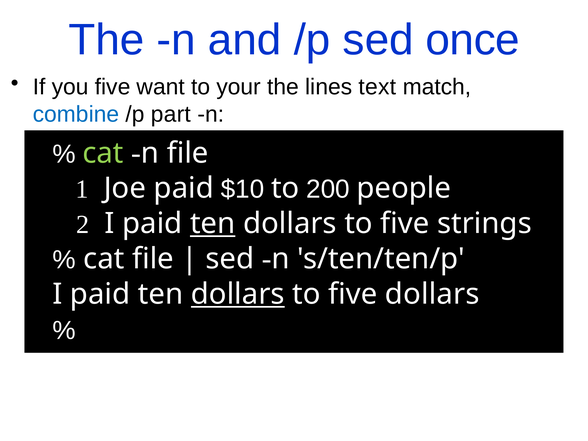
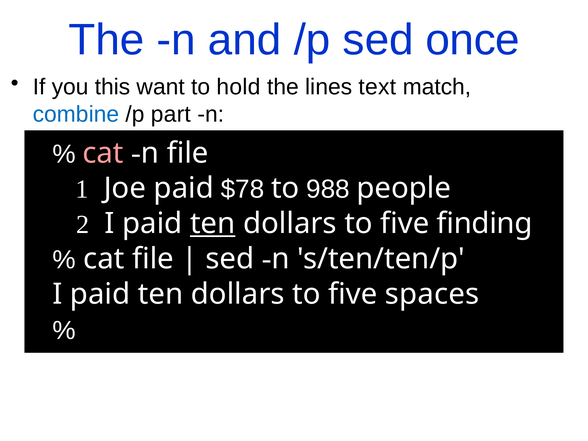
you five: five -> this
your: your -> hold
cat at (103, 153) colour: light green -> pink
$10: $10 -> $78
200: 200 -> 988
strings: strings -> finding
dollars at (238, 294) underline: present -> none
five dollars: dollars -> spaces
